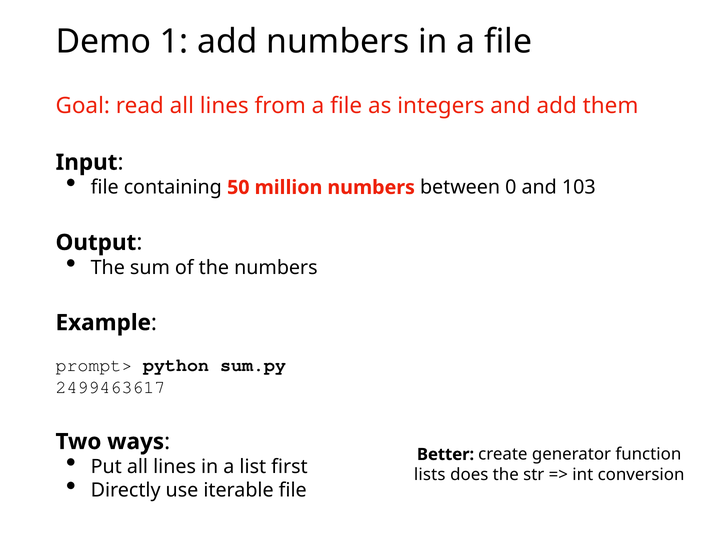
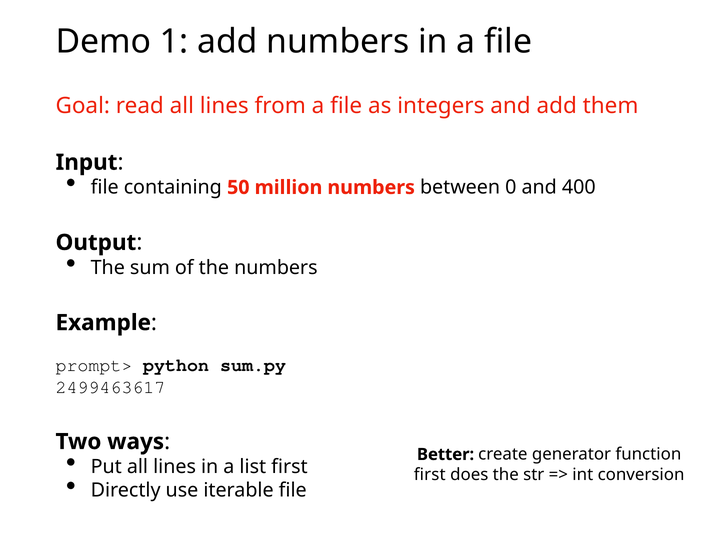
103: 103 -> 400
lists at (430, 475): lists -> first
